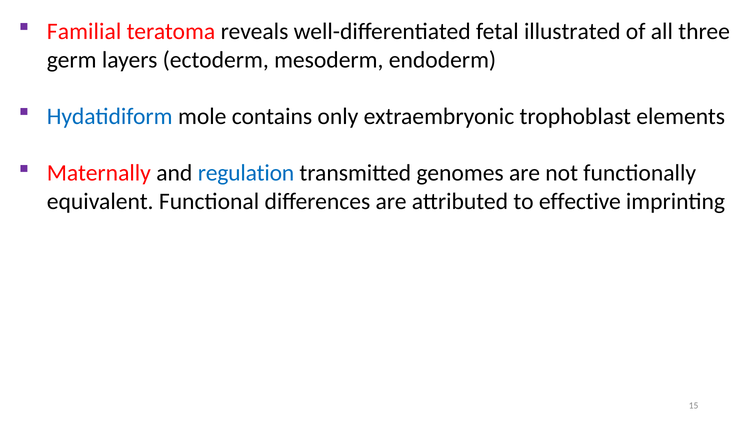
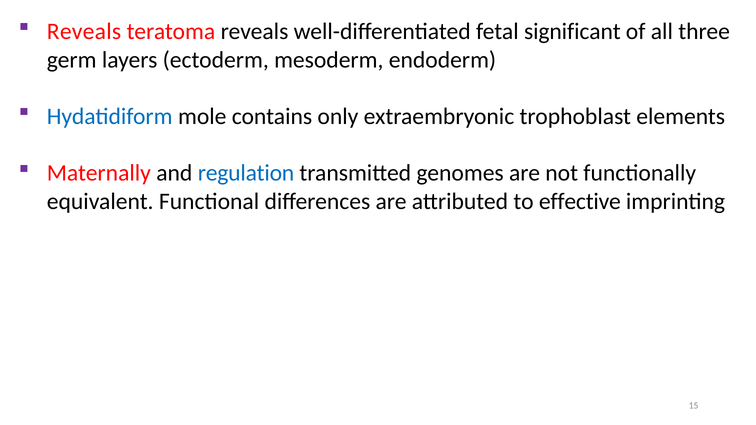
Familial at (84, 32): Familial -> Reveals
illustrated: illustrated -> significant
